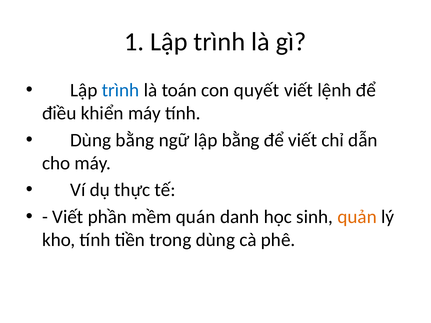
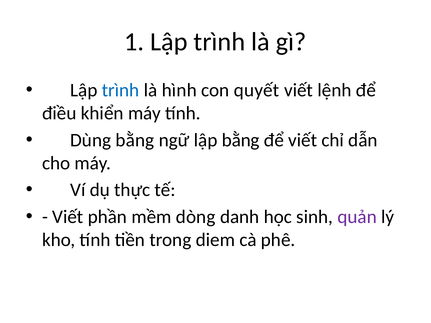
toán: toán -> hình
quán: quán -> dòng
quản colour: orange -> purple
dùng: dùng -> diem
